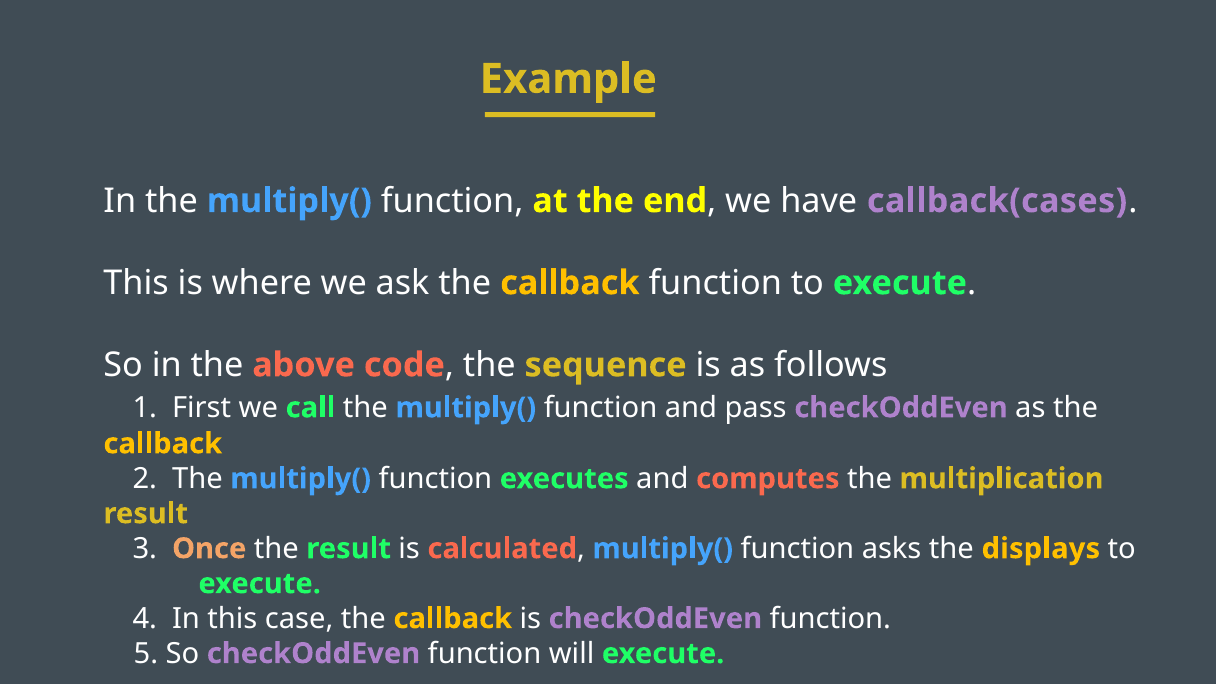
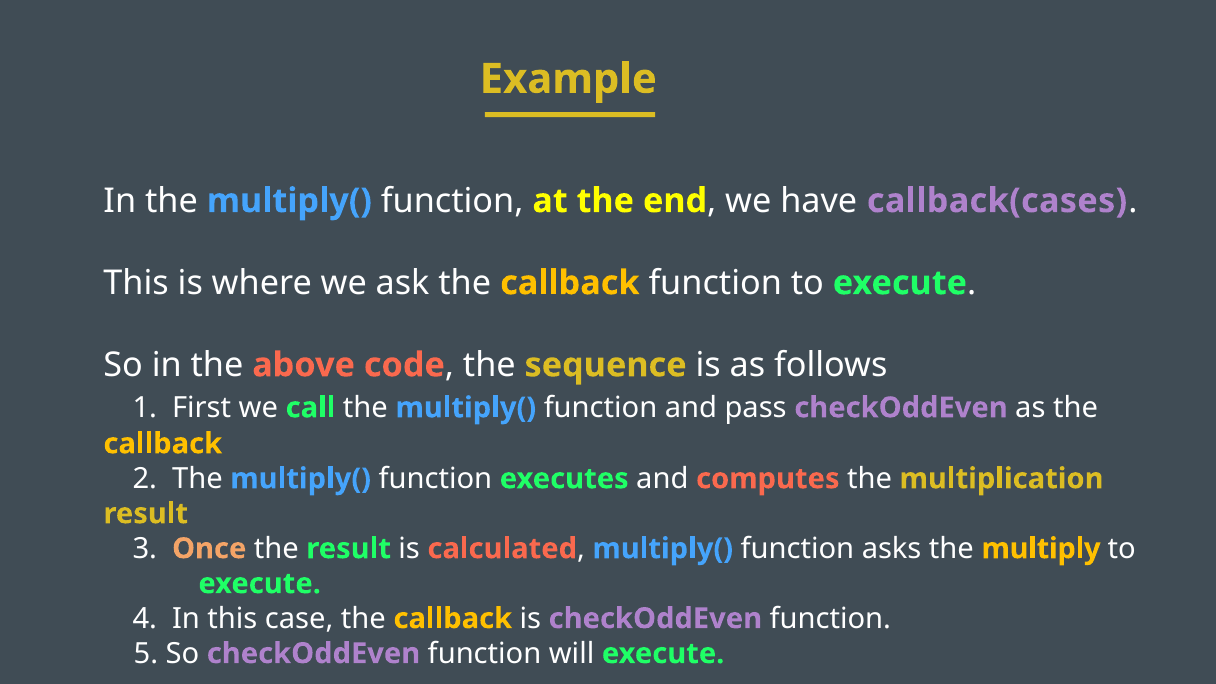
displays: displays -> multiply
